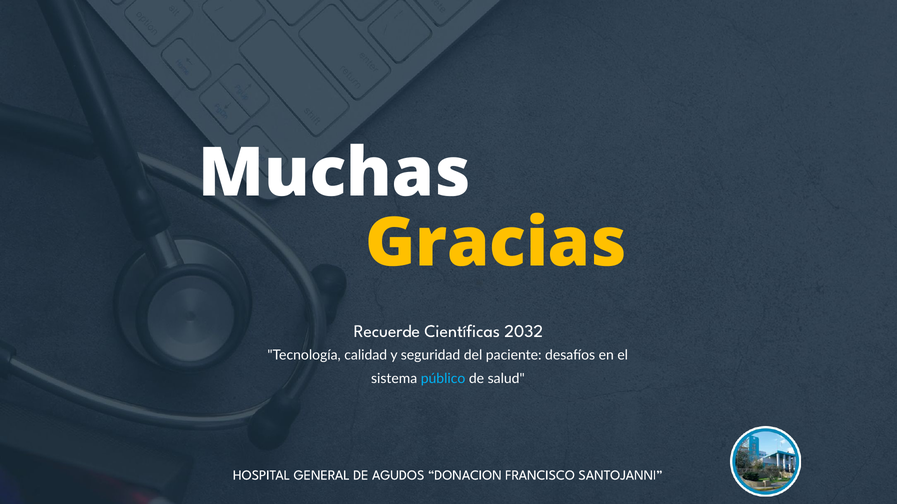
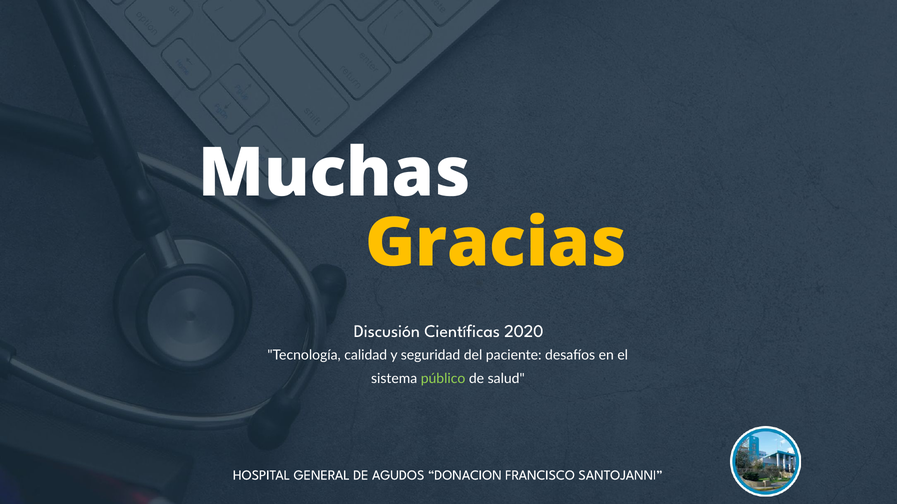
Recuerde: Recuerde -> Discusión
2032: 2032 -> 2020
público colour: light blue -> light green
